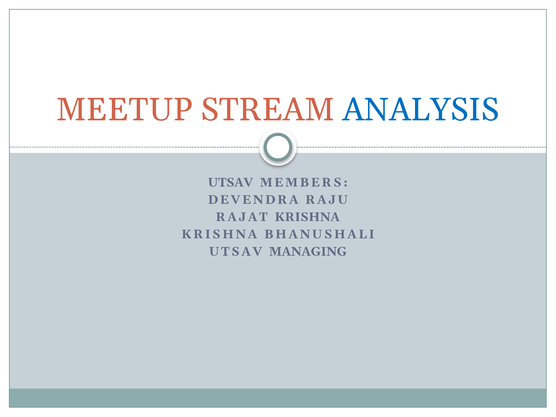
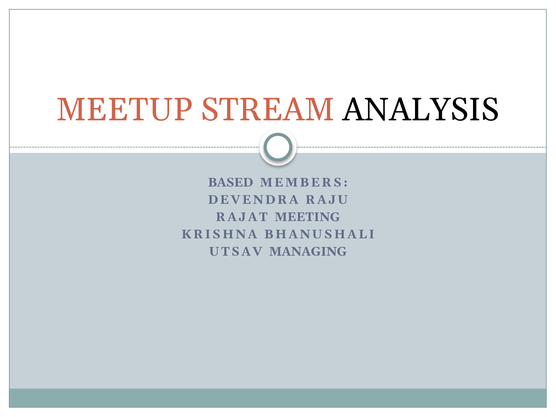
ANALYSIS colour: blue -> black
UTSAV at (230, 182): UTSAV -> BASED
RAJAT KRISHNA: KRISHNA -> MEETING
